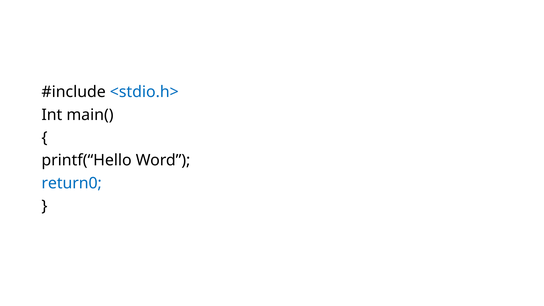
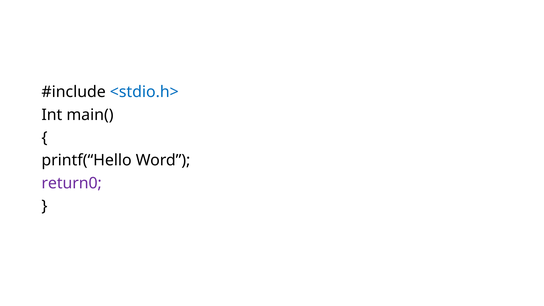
return0 colour: blue -> purple
